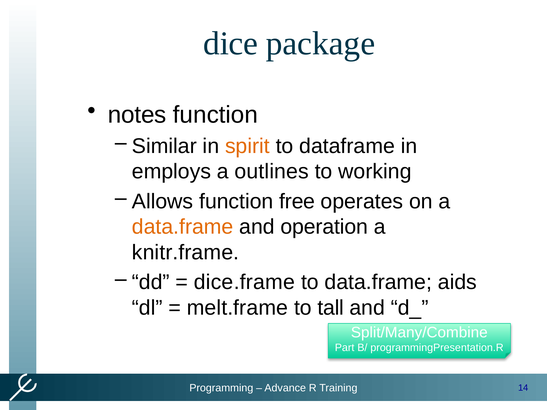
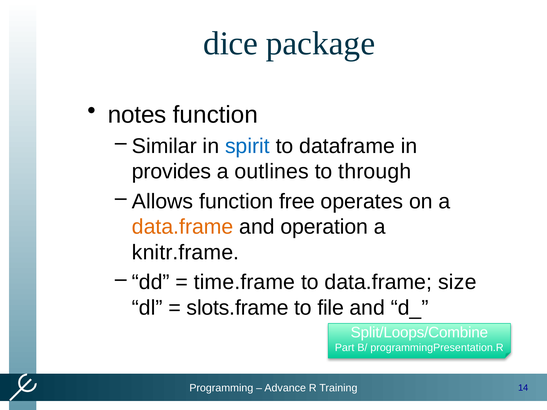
spirit colour: orange -> blue
employs: employs -> provides
working: working -> through
dice.frame: dice.frame -> time.frame
aids: aids -> size
melt.frame: melt.frame -> slots.frame
tall: tall -> file
Split/Many/Combine: Split/Many/Combine -> Split/Loops/Combine
